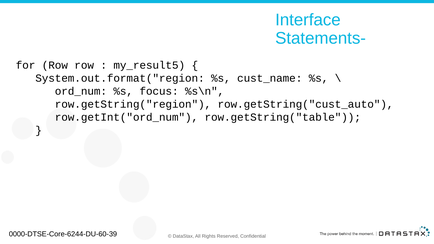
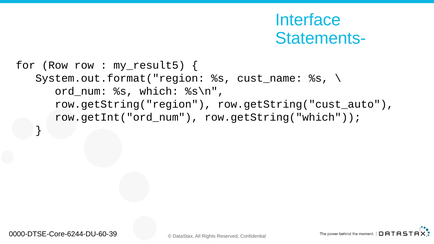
focus: focus -> which
row.getString("table: row.getString("table -> row.getString("which
